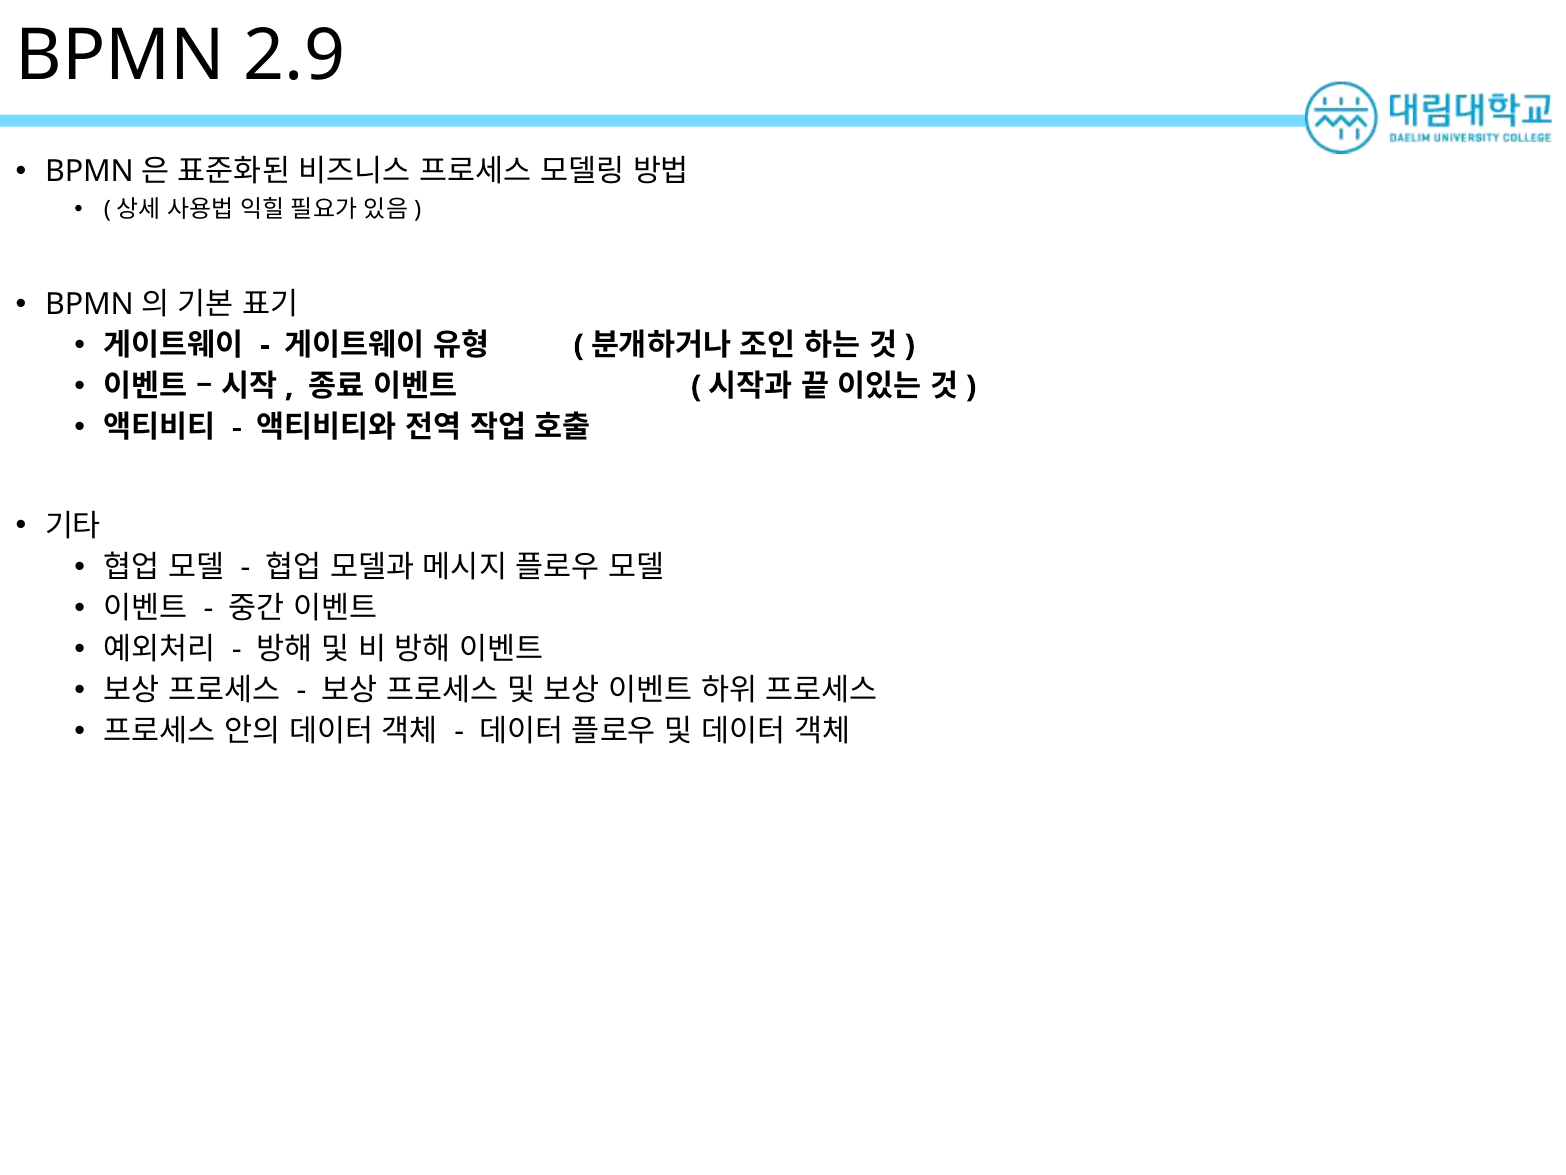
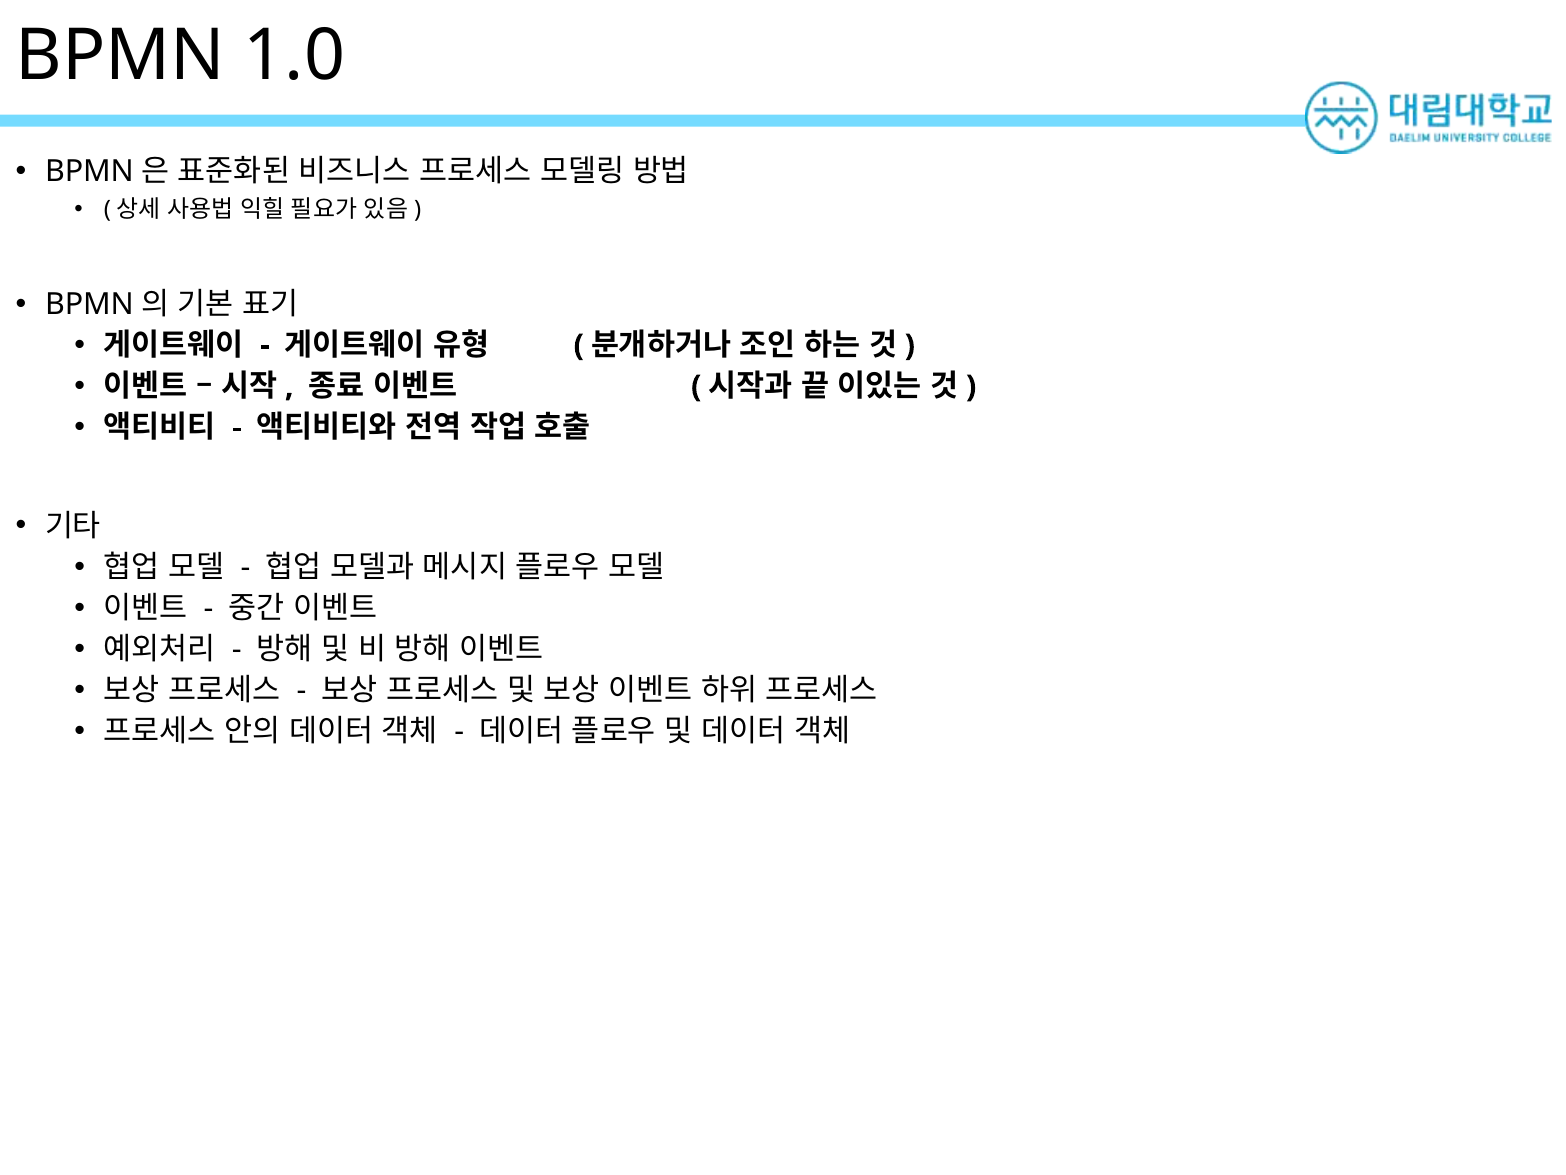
2.9: 2.9 -> 1.0
